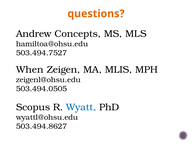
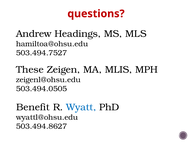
questions colour: orange -> red
Concepts: Concepts -> Headings
When: When -> These
Scopus: Scopus -> Benefit
